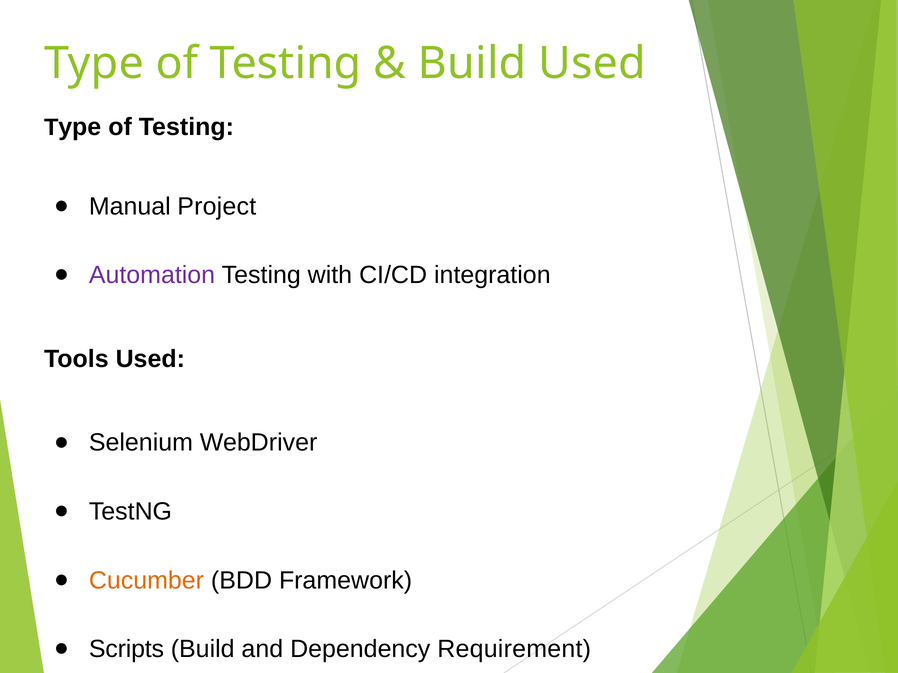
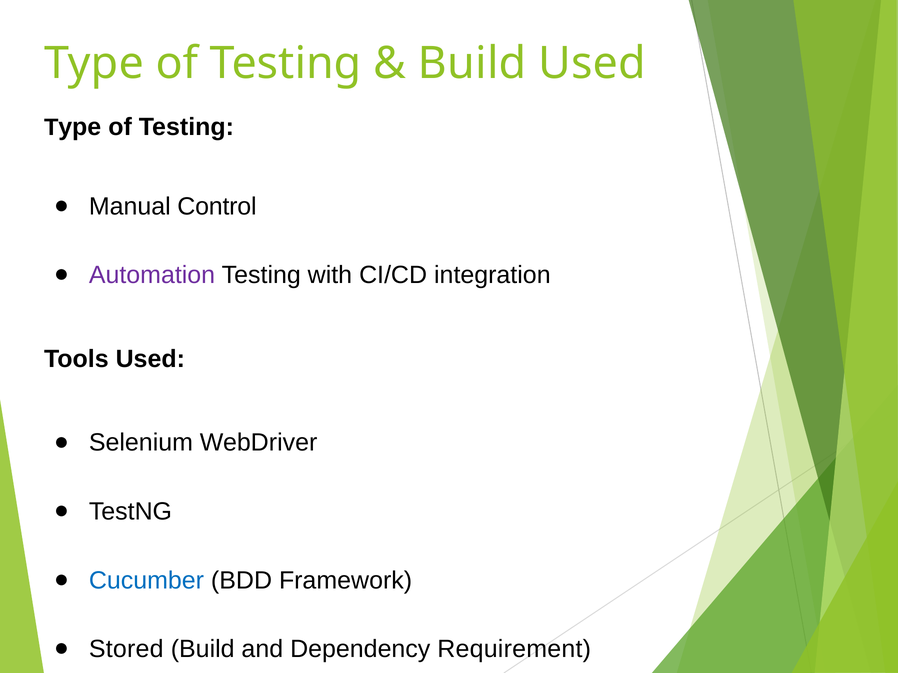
Project: Project -> Control
Cucumber colour: orange -> blue
Scripts: Scripts -> Stored
